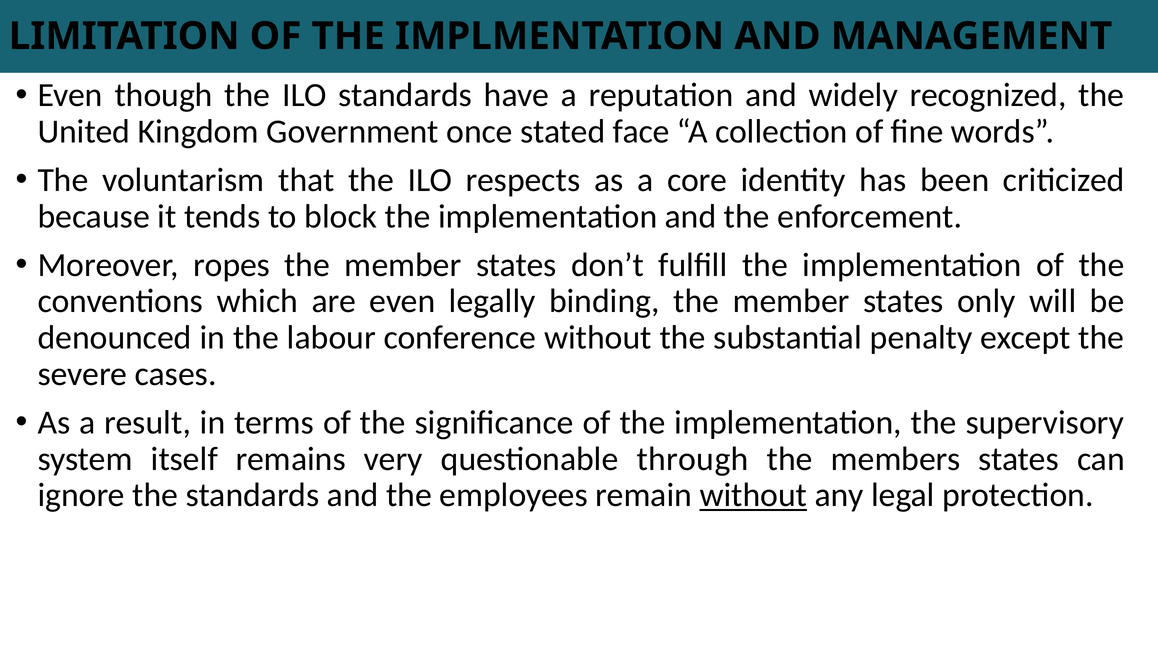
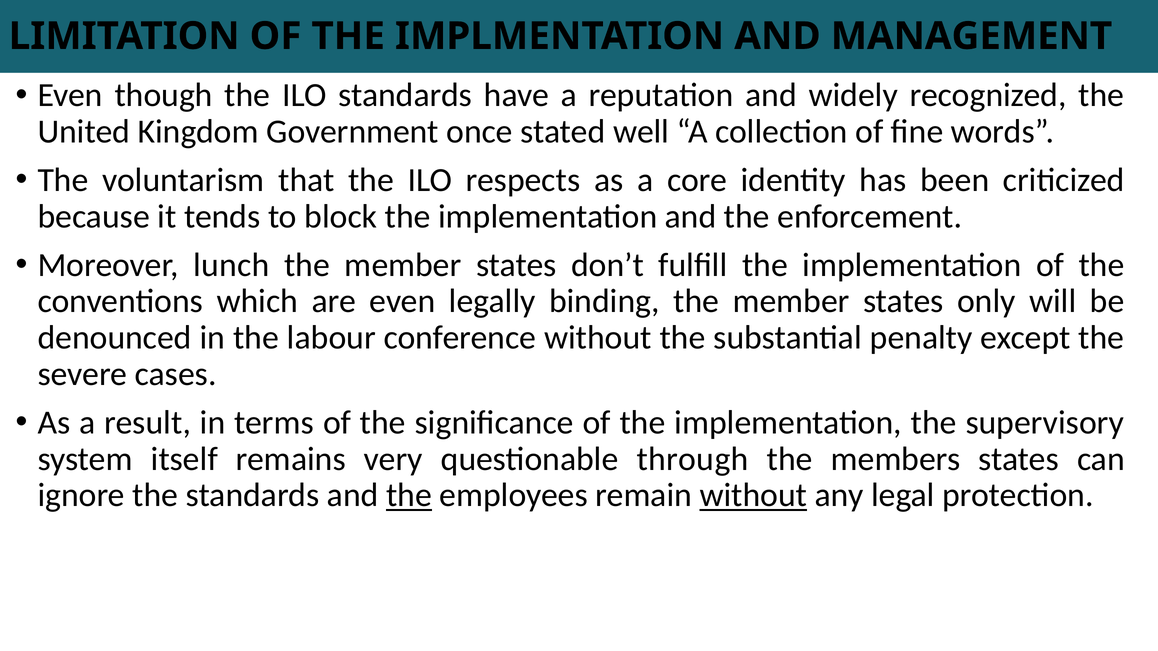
face: face -> well
ropes: ropes -> lunch
the at (409, 496) underline: none -> present
